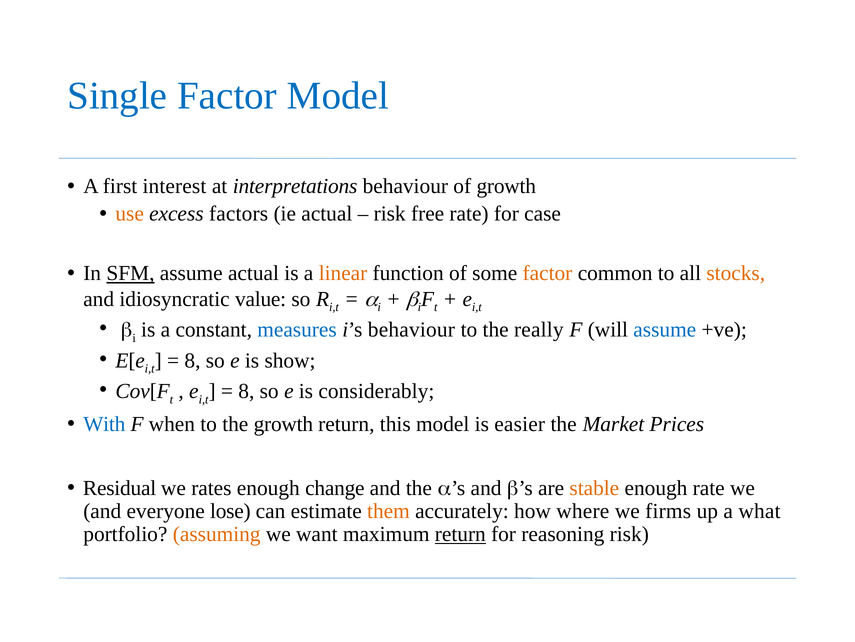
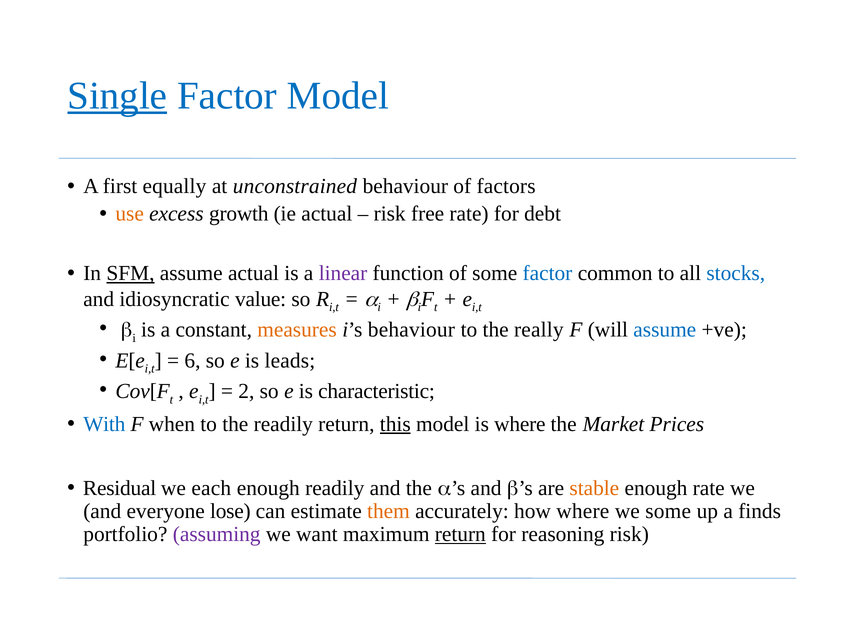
Single underline: none -> present
interest: interest -> equally
interpretations: interpretations -> unconstrained
of growth: growth -> factors
factors: factors -> growth
case: case -> debt
linear colour: orange -> purple
factor at (547, 273) colour: orange -> blue
stocks colour: orange -> blue
measures colour: blue -> orange
8 at (192, 360): 8 -> 6
show: show -> leads
8 at (246, 391): 8 -> 2
considerably: considerably -> characteristic
the growth: growth -> readily
this underline: none -> present
is easier: easier -> where
rates: rates -> each
enough change: change -> readily
we firms: firms -> some
what: what -> finds
assuming colour: orange -> purple
